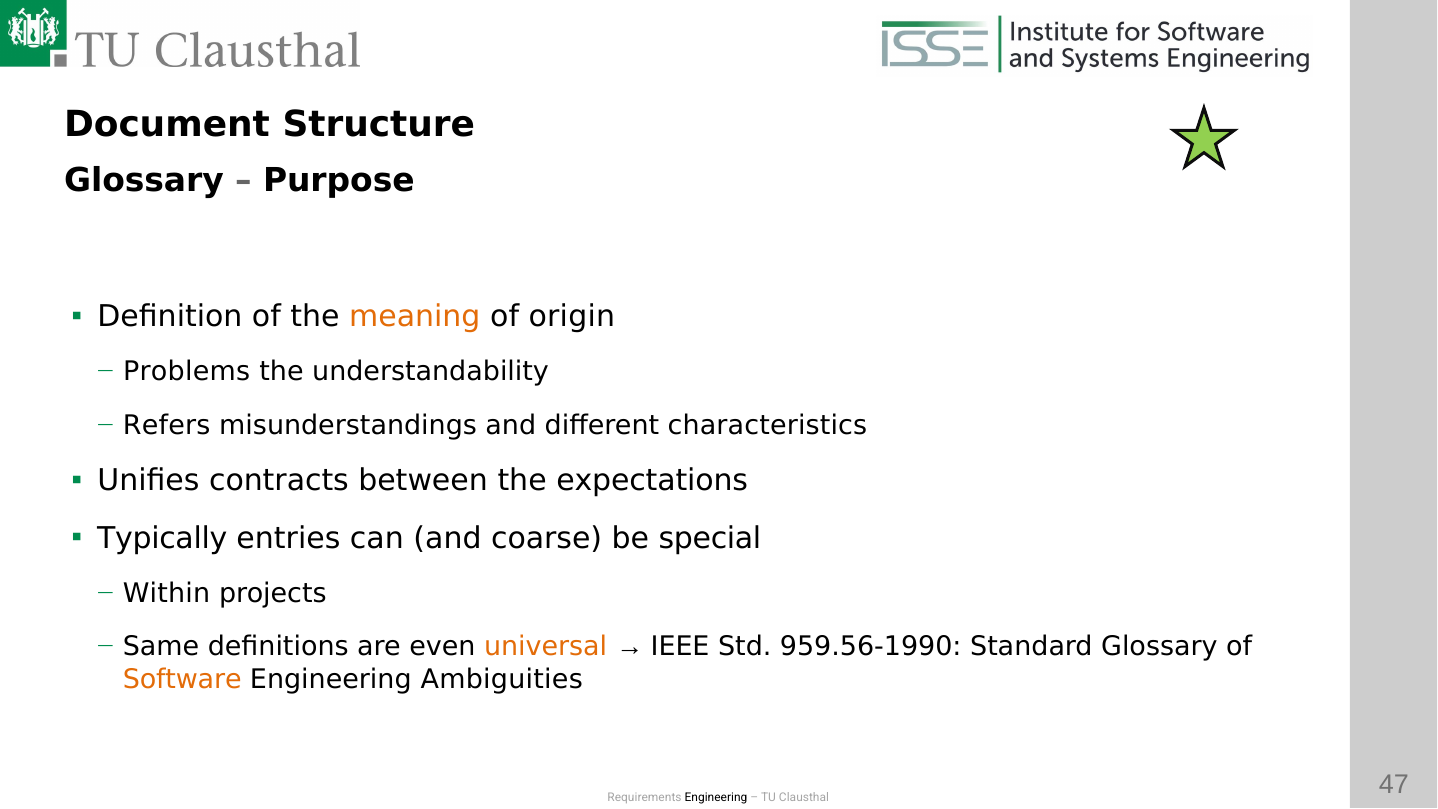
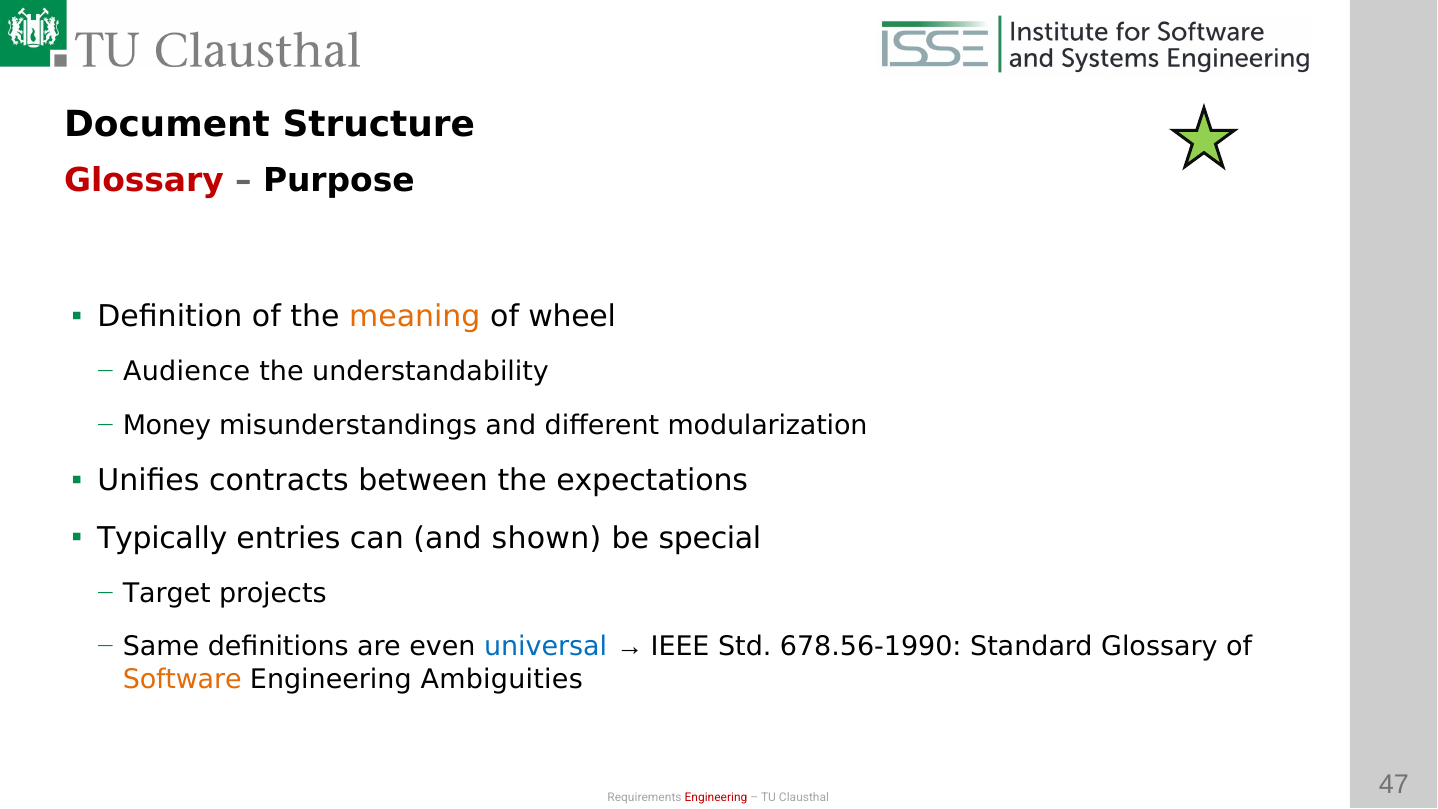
Glossary at (144, 181) colour: black -> red
origin: origin -> wheel
Problems: Problems -> Audience
Refers: Refers -> Money
characteristics: characteristics -> modularization
coarse: coarse -> shown
Within: Within -> Target
universal colour: orange -> blue
959.56-1990: 959.56-1990 -> 678.56-1990
Engineering at (716, 797) colour: black -> red
